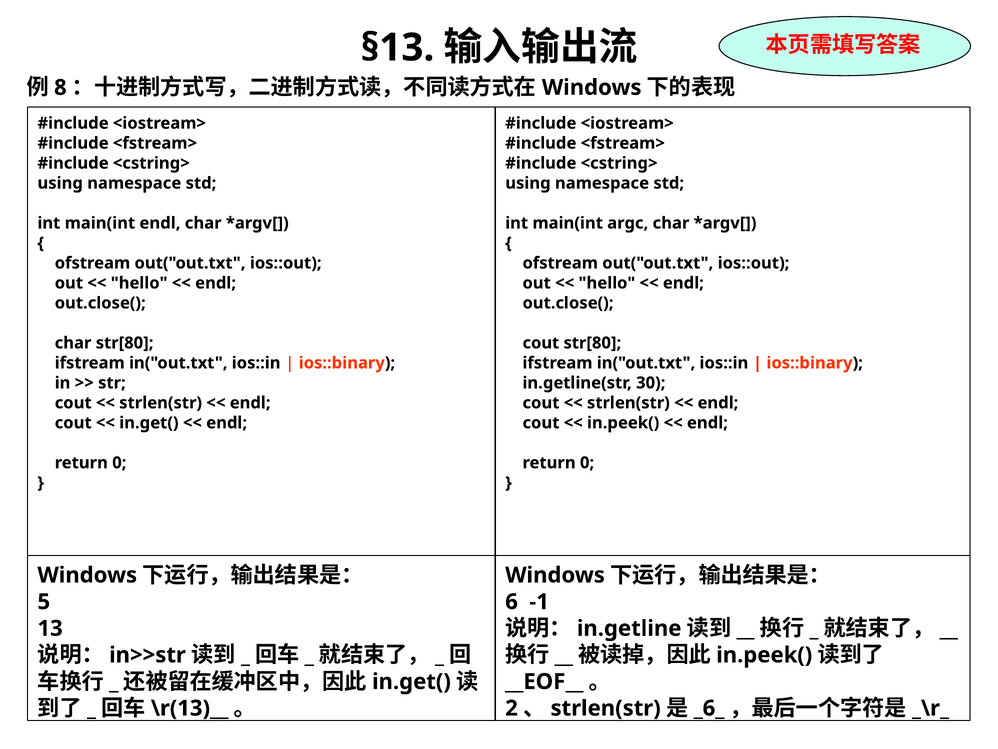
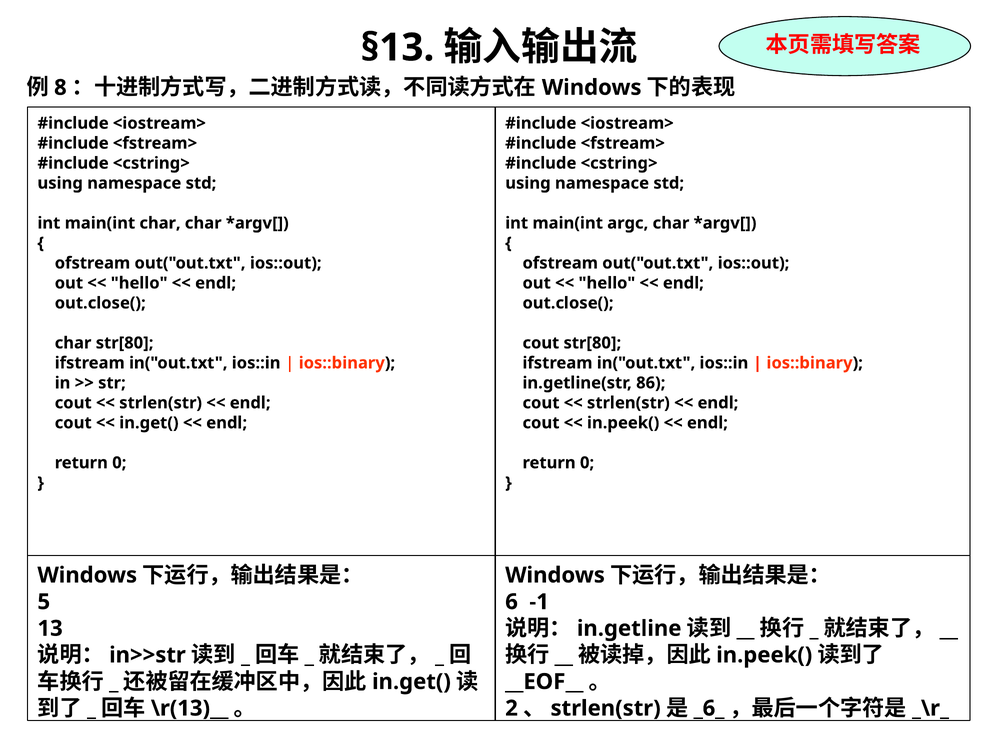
main(int endl: endl -> char
30: 30 -> 86
